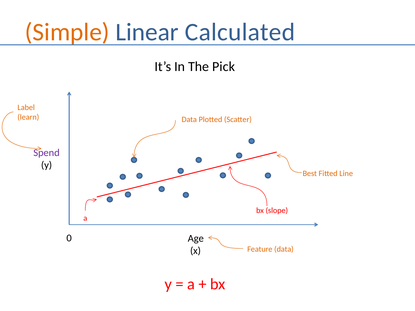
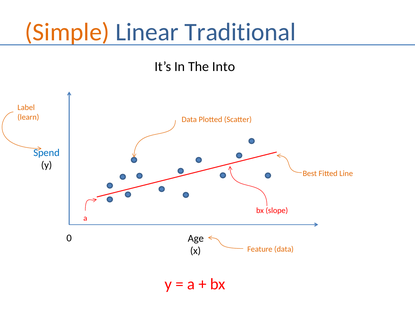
Calculated: Calculated -> Traditional
Pick: Pick -> Into
Spend colour: purple -> blue
